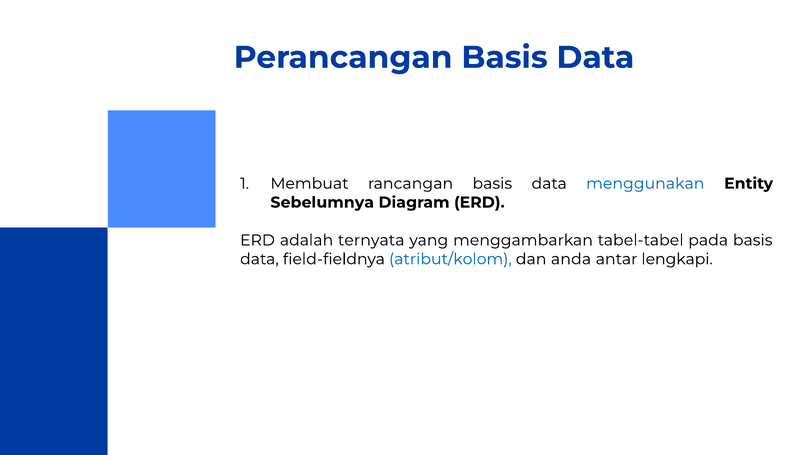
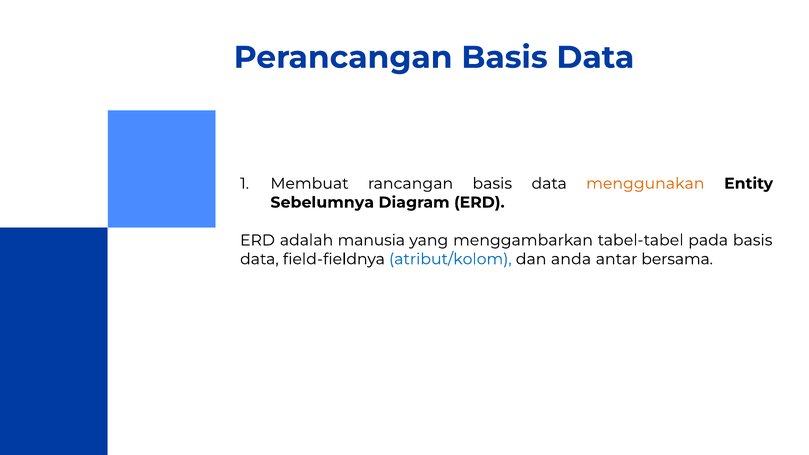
menggunakan colour: blue -> orange
ternyata: ternyata -> manusia
lengkapi: lengkapi -> bersama
